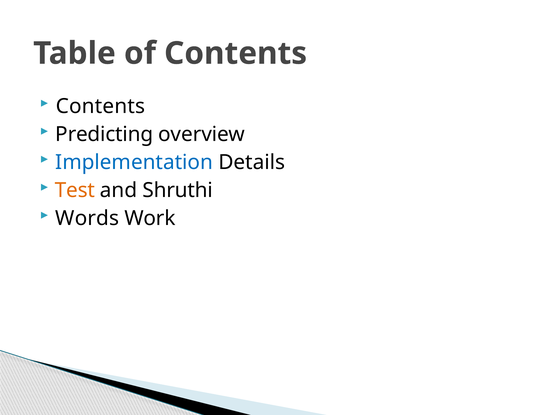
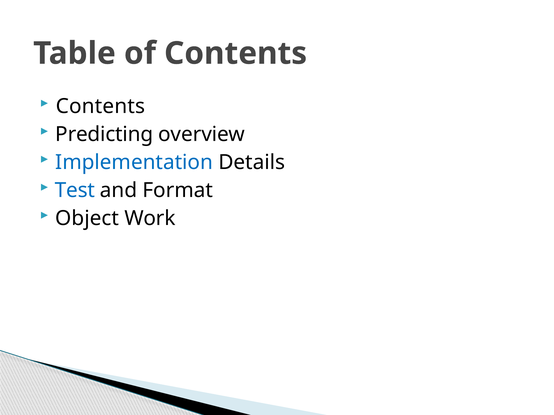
Test colour: orange -> blue
Shruthi: Shruthi -> Format
Words: Words -> Object
